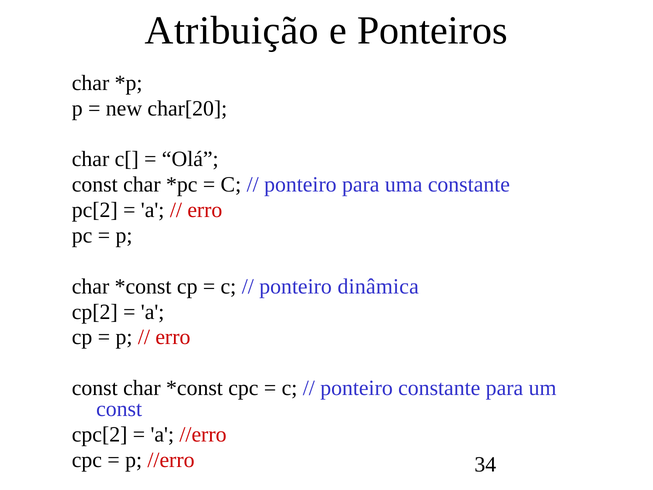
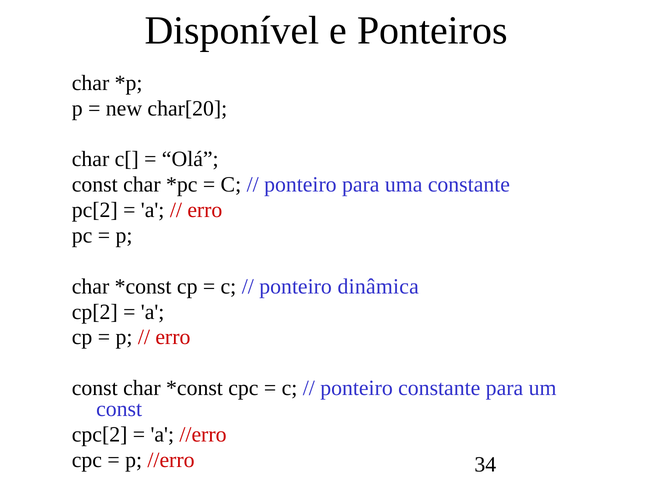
Atribuição: Atribuição -> Disponível
